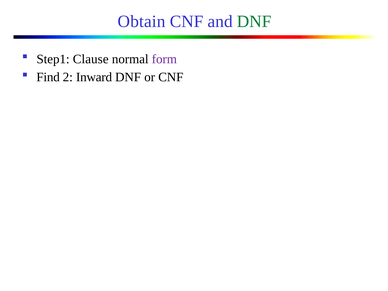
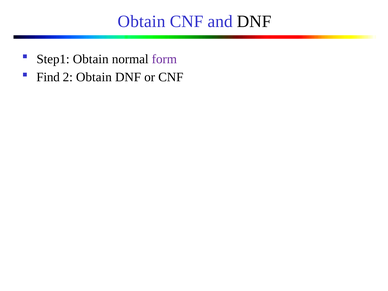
DNF at (254, 21) colour: green -> black
Step1 Clause: Clause -> Obtain
2 Inward: Inward -> Obtain
